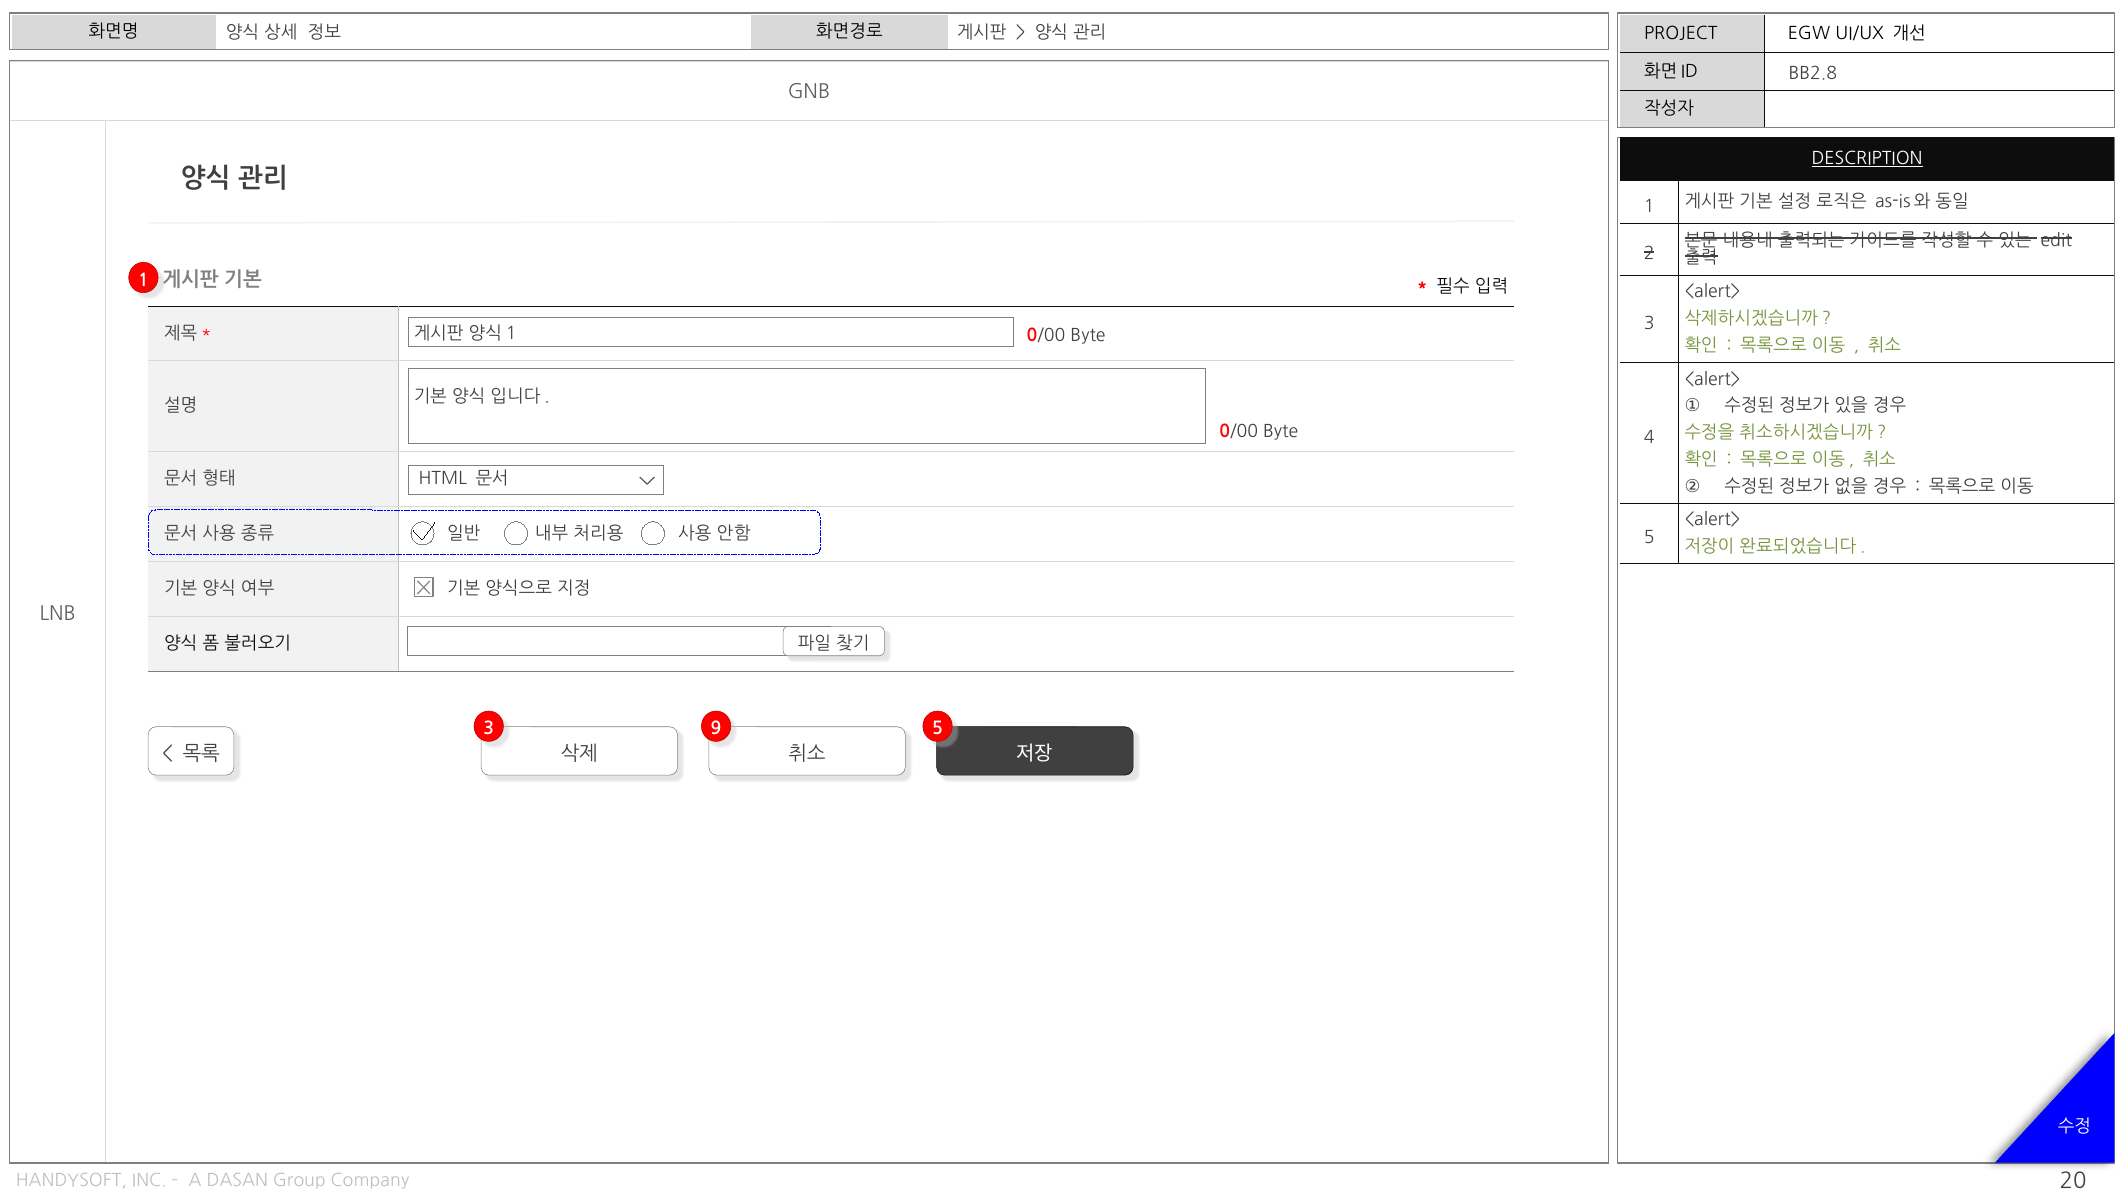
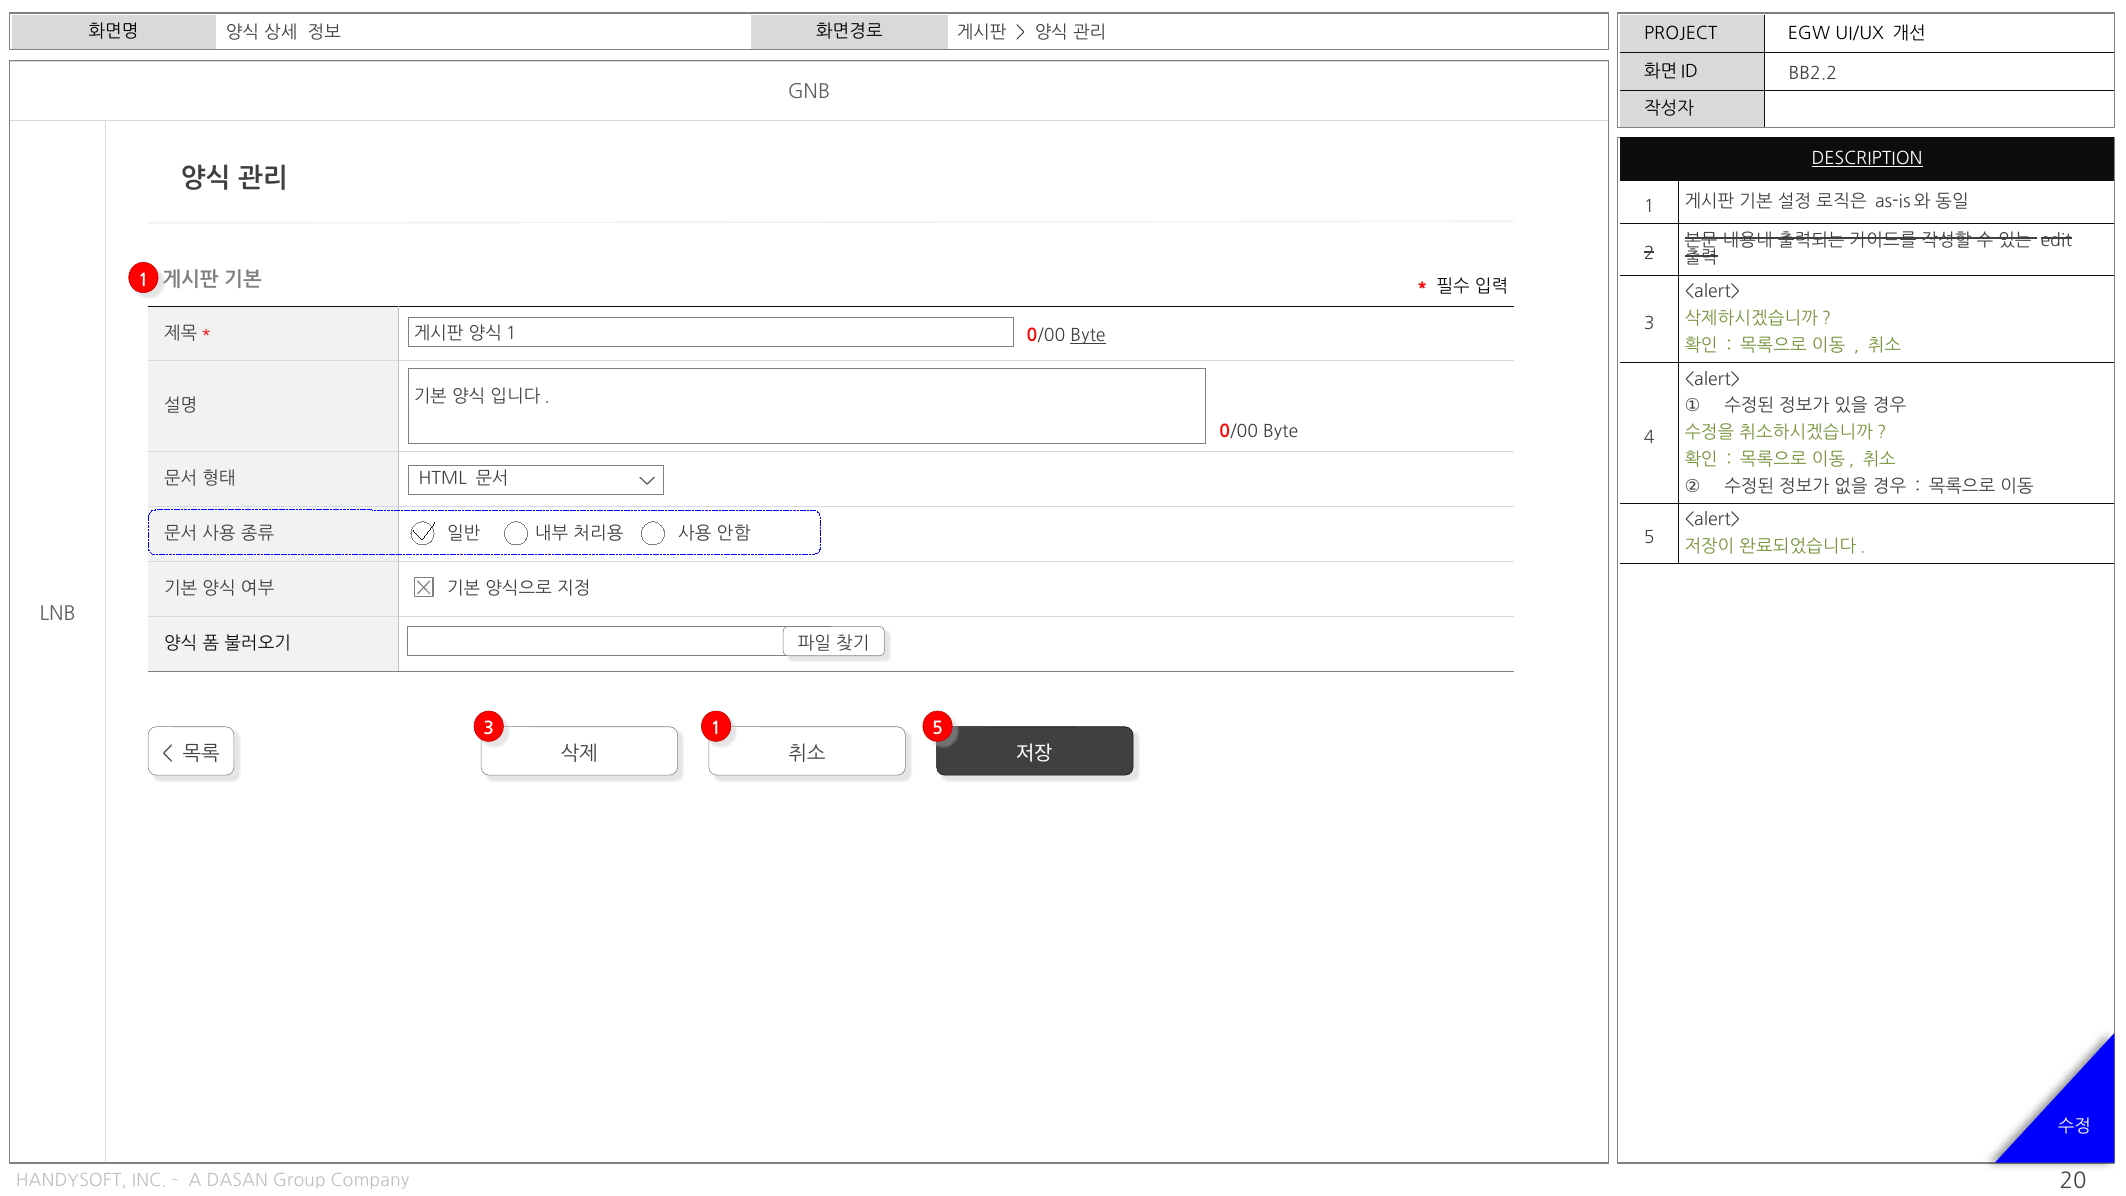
BB2.8: BB2.8 -> BB2.2
Byte at (1088, 336) underline: none -> present
3 9: 9 -> 1
